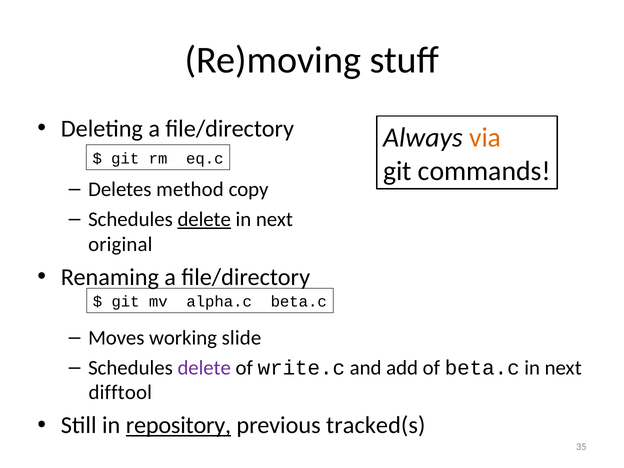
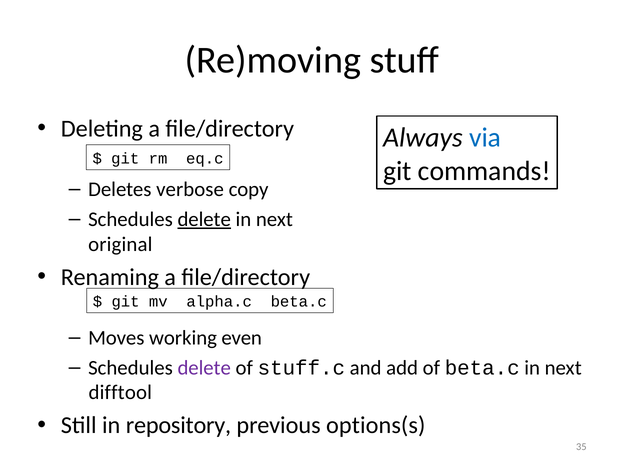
via colour: orange -> blue
method: method -> verbose
slide: slide -> even
write.c: write.c -> stuff.c
repository underline: present -> none
tracked(s: tracked(s -> options(s
